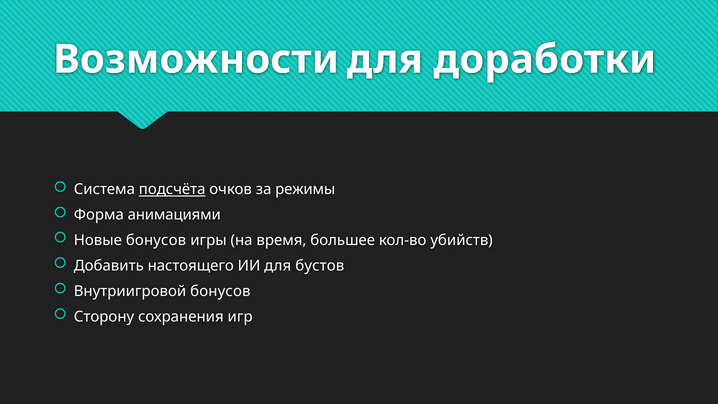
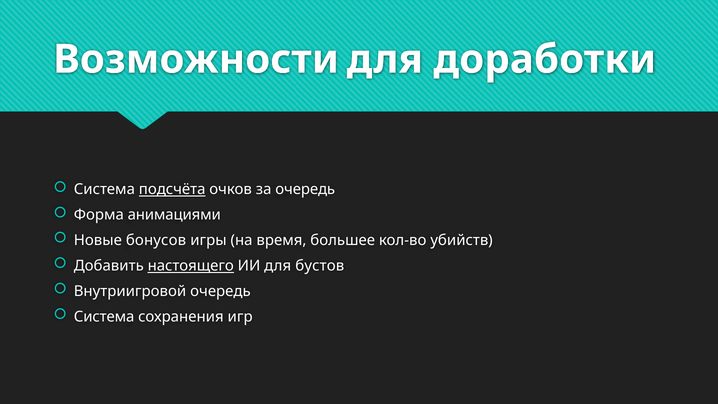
за режимы: режимы -> очередь
настоящего underline: none -> present
Внутриигровой бонусов: бонусов -> очередь
Сторону at (104, 317): Сторону -> Система
